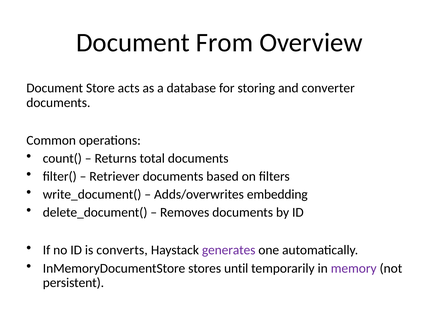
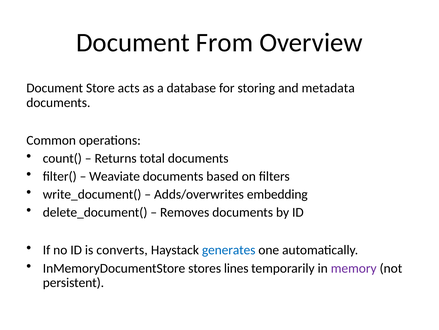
converter: converter -> metadata
Retriever: Retriever -> Weaviate
generates colour: purple -> blue
until: until -> lines
